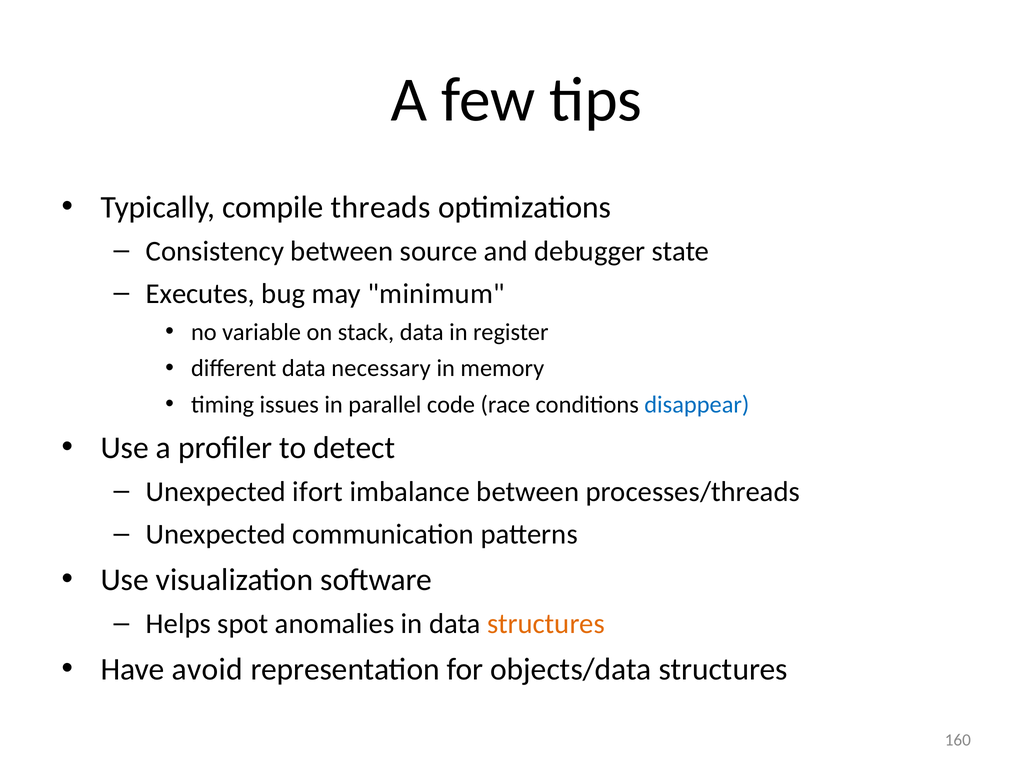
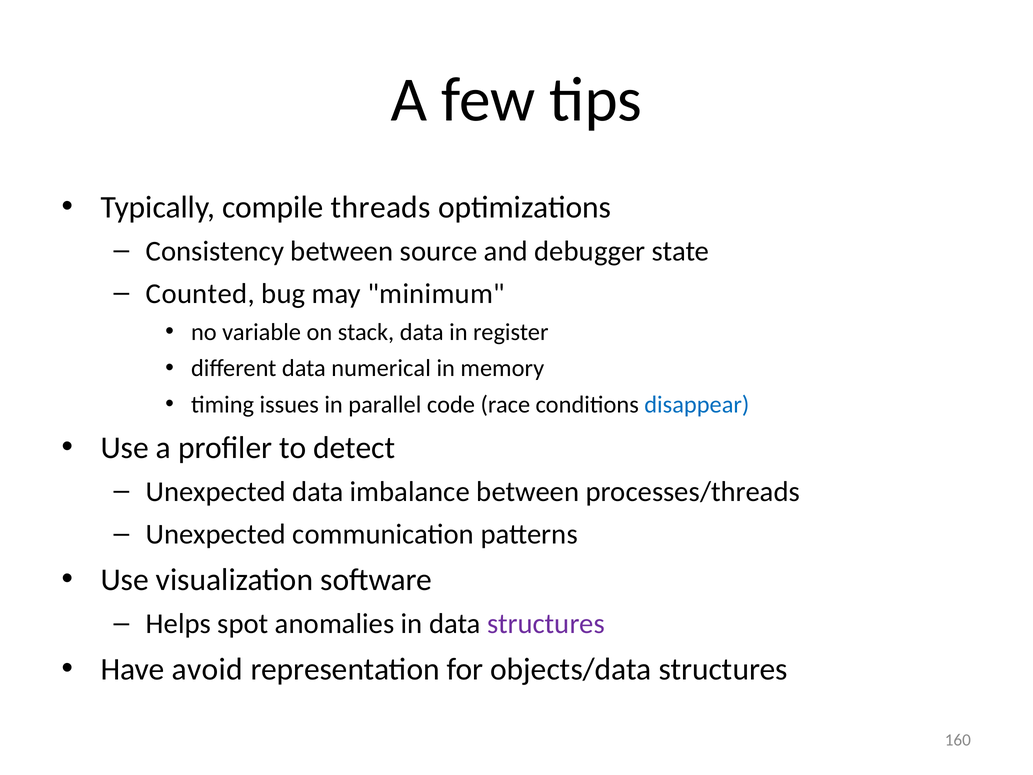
Executes: Executes -> Counted
necessary: necessary -> numerical
Unexpected ifort: ifort -> data
structures at (546, 624) colour: orange -> purple
